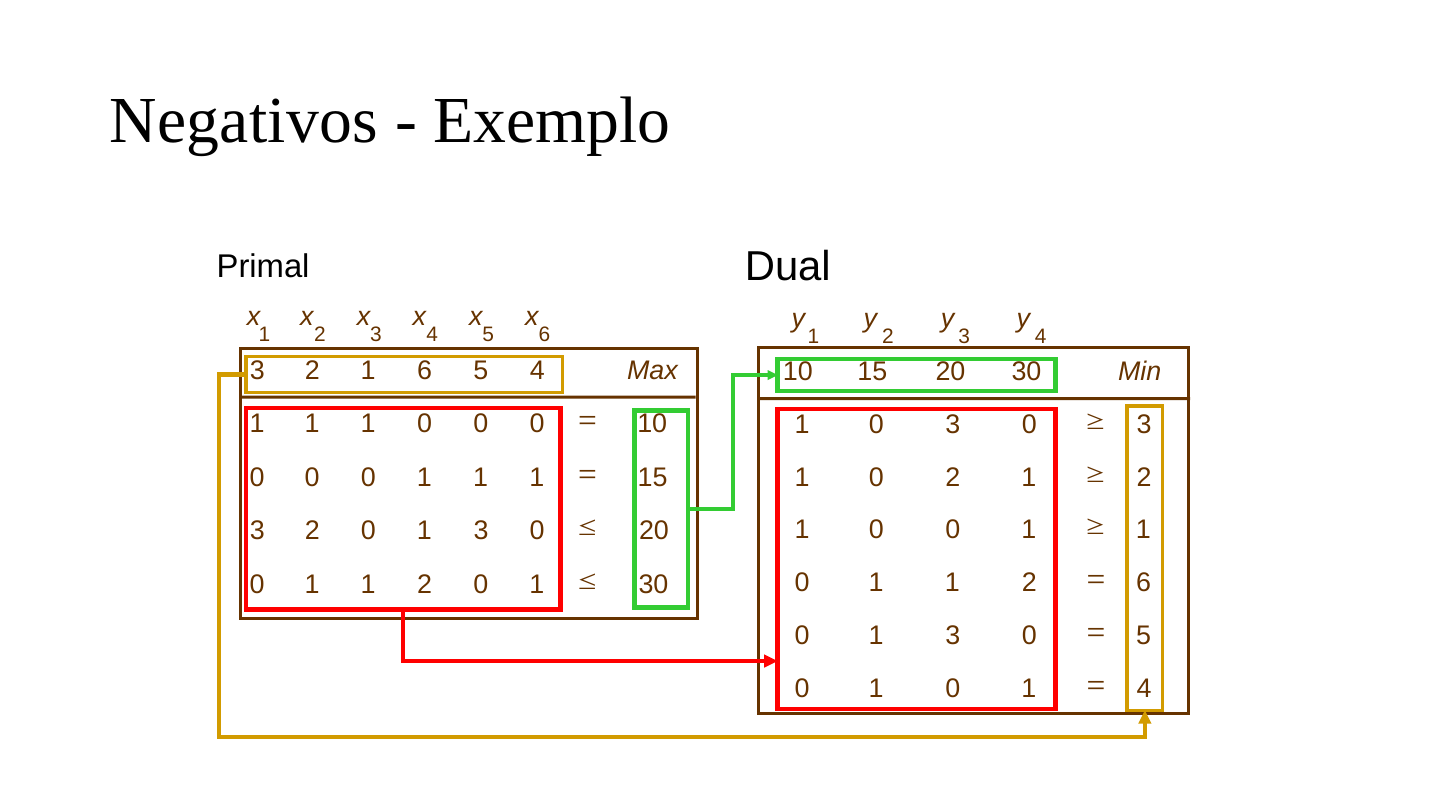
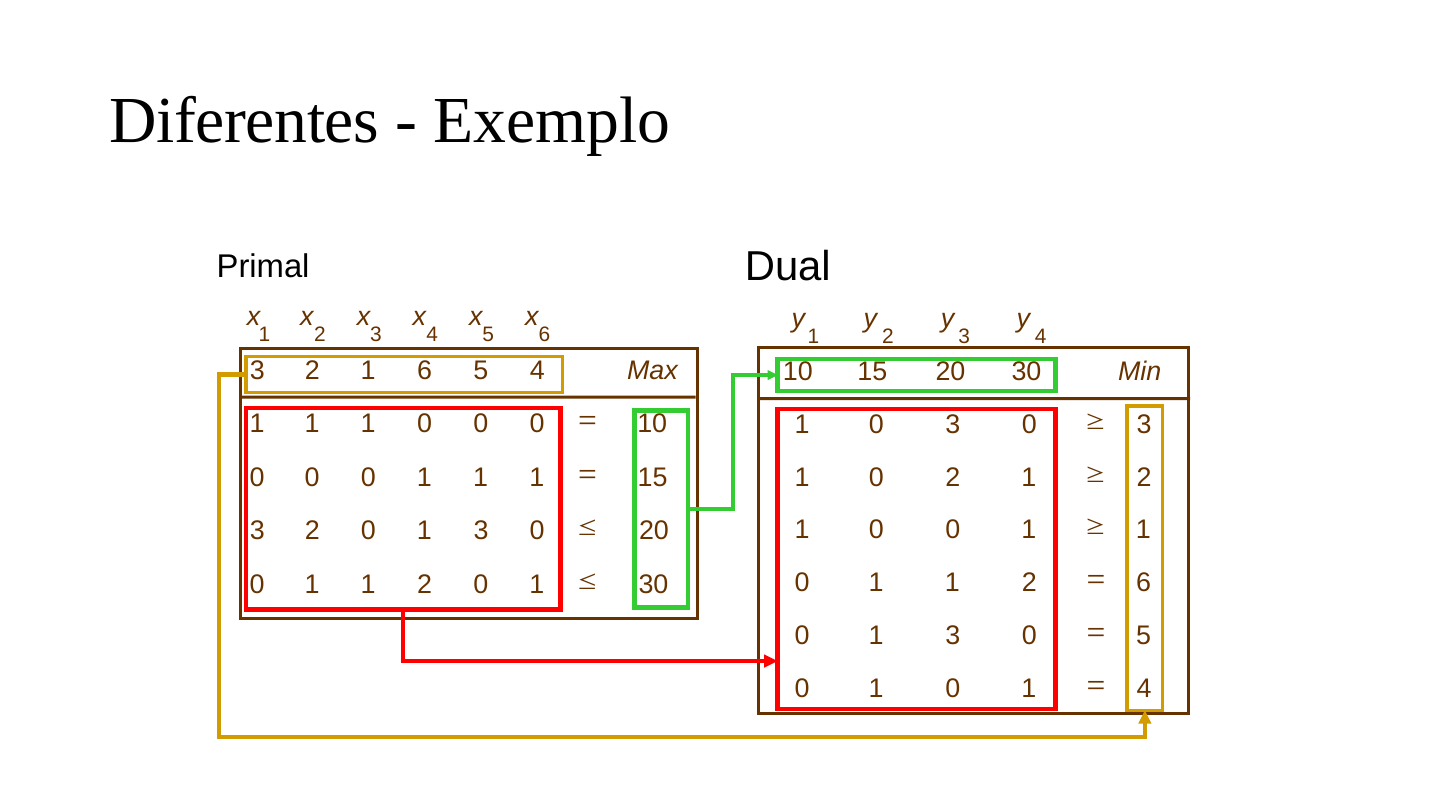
Negativos: Negativos -> Diferentes
